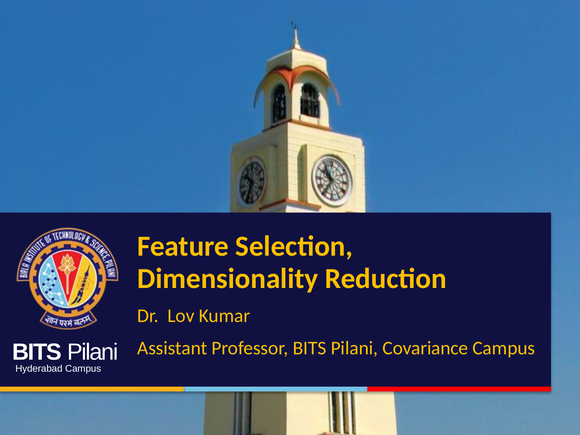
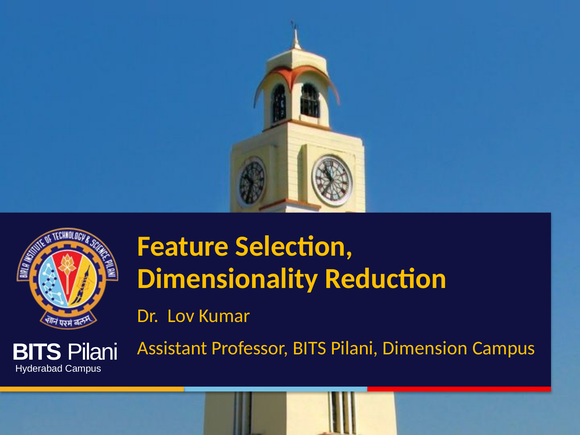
Covariance: Covariance -> Dimension
